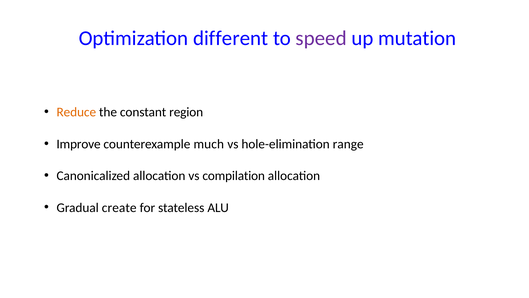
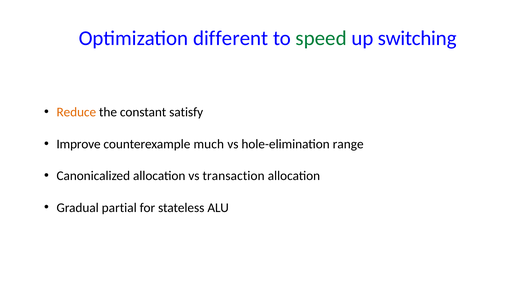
speed colour: purple -> green
mutation: mutation -> switching
region: region -> satisfy
compilation: compilation -> transaction
create: create -> partial
